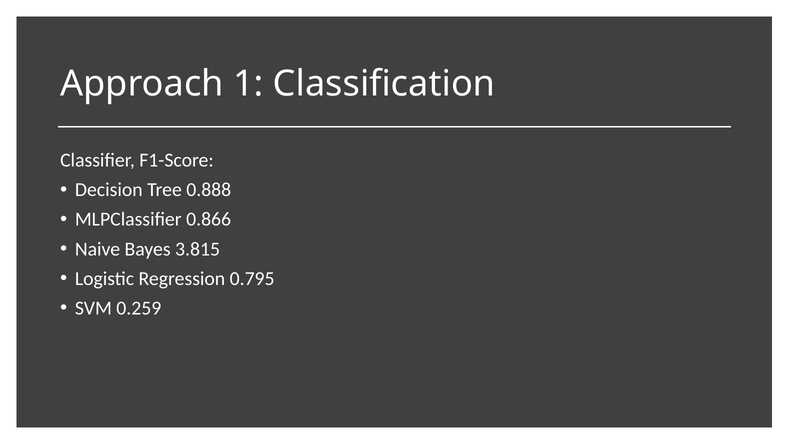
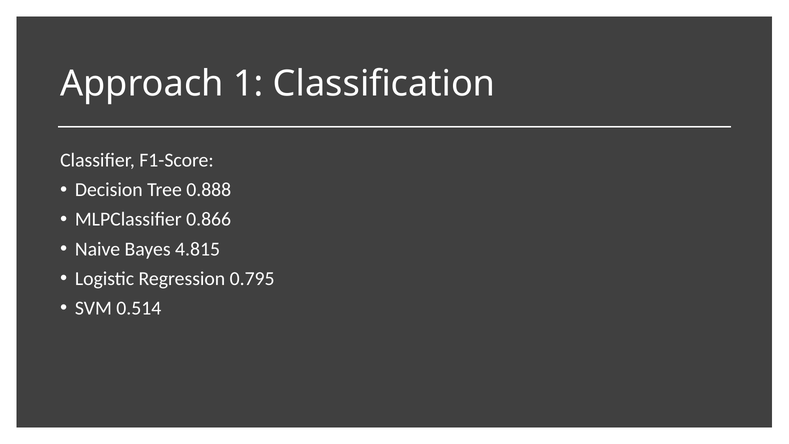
3.815: 3.815 -> 4.815
0.259: 0.259 -> 0.514
